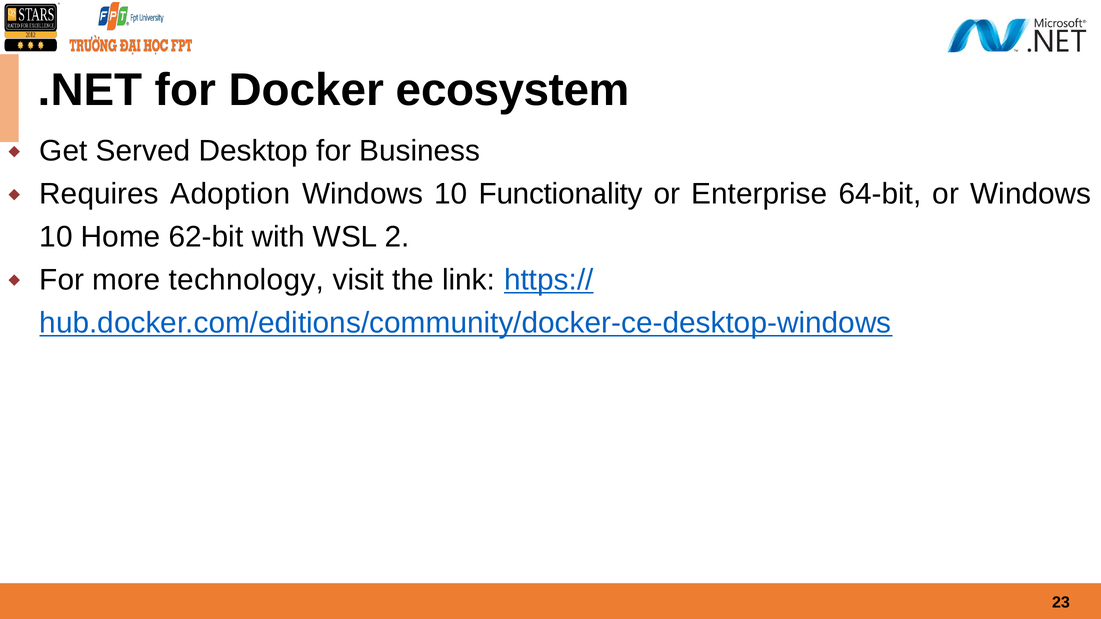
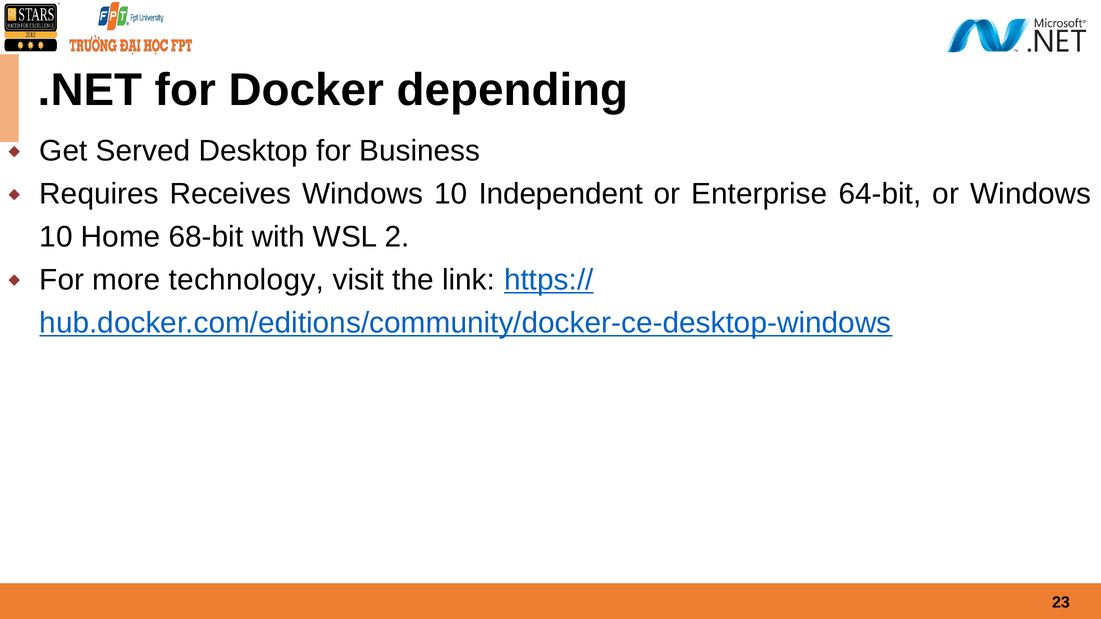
ecosystem: ecosystem -> depending
Adoption: Adoption -> Receives
Functionality: Functionality -> Independent
62-bit: 62-bit -> 68-bit
